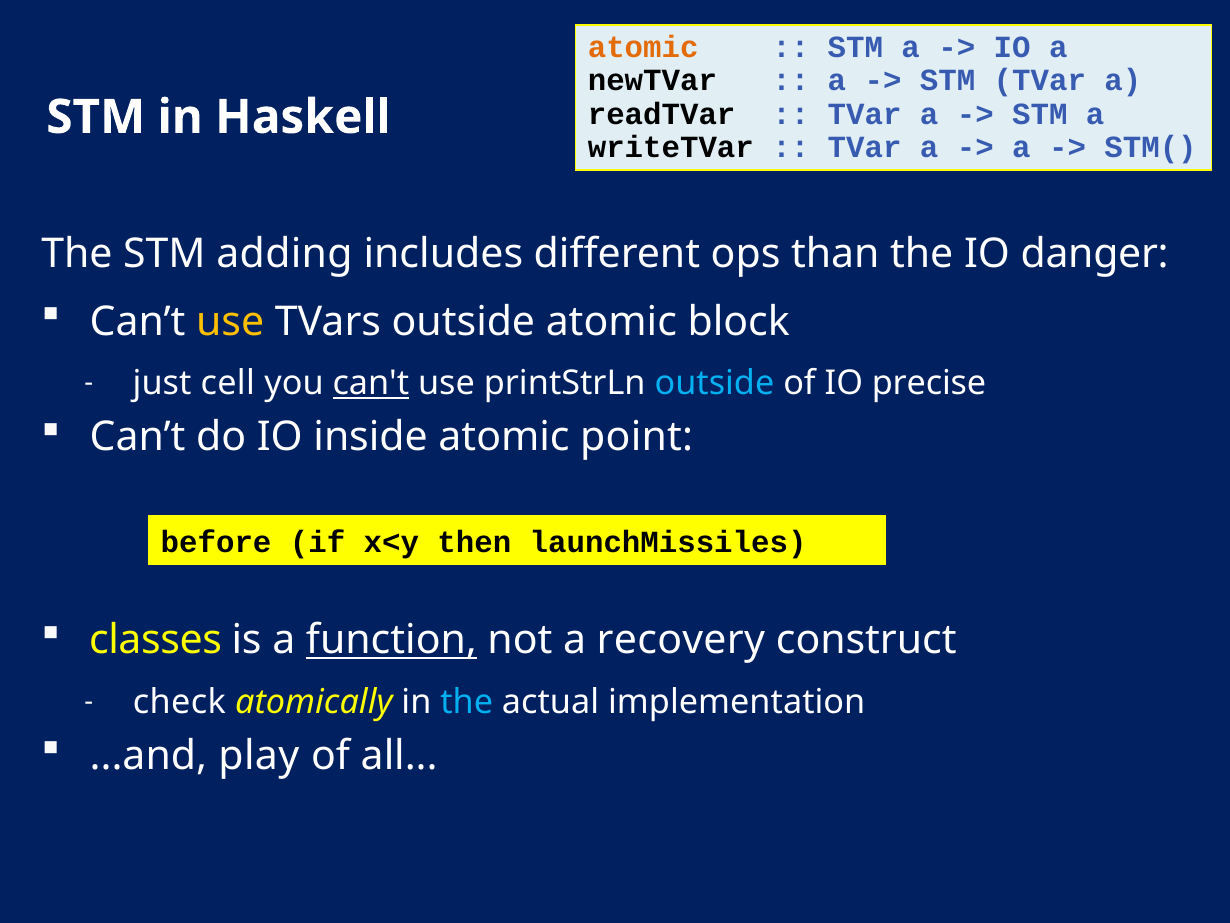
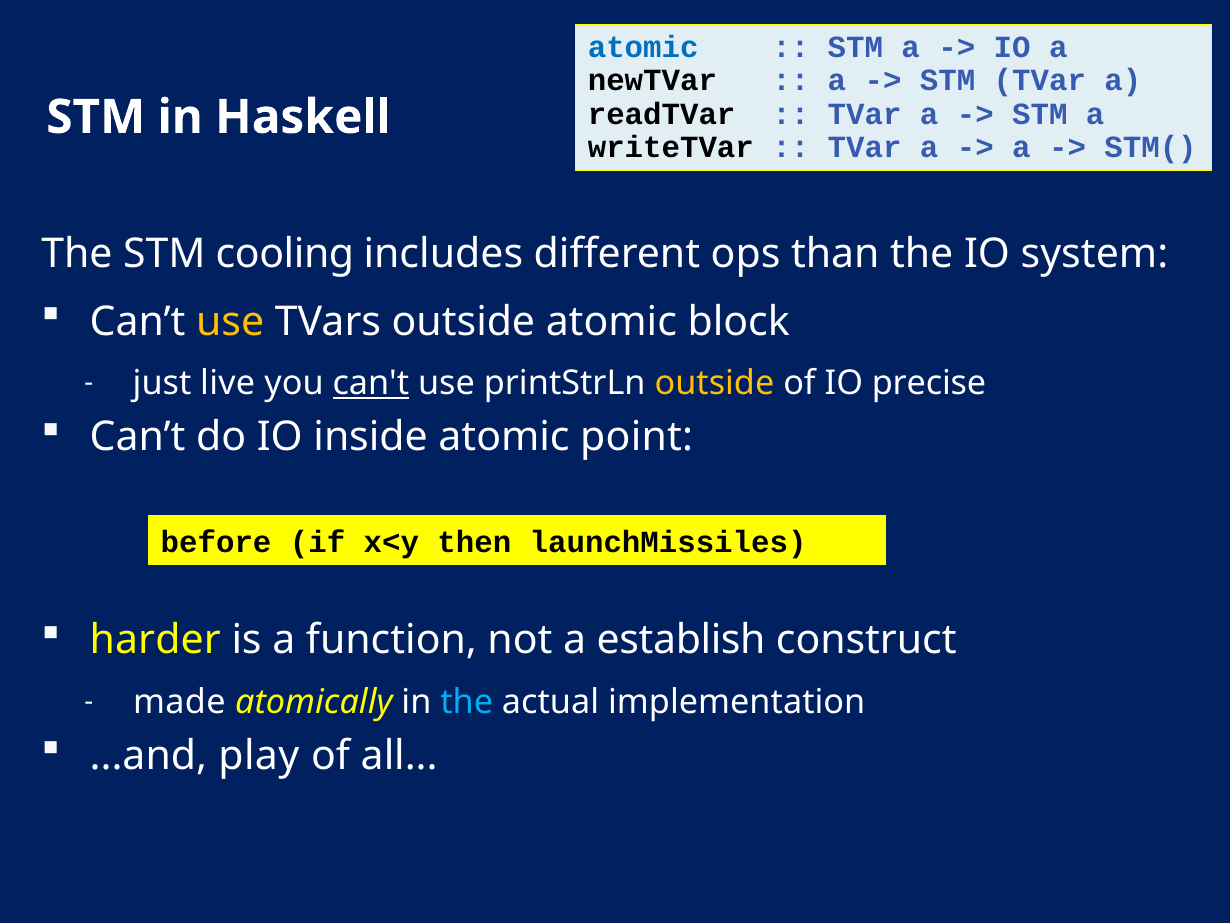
atomic at (643, 47) colour: orange -> blue
adding: adding -> cooling
danger: danger -> system
cell: cell -> live
outside at (714, 383) colour: light blue -> yellow
classes: classes -> harder
function underline: present -> none
recovery: recovery -> establish
check: check -> made
